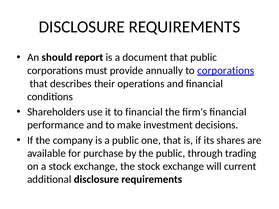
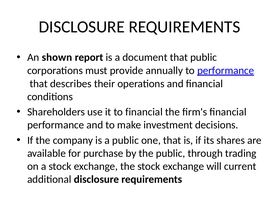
should: should -> shown
to corporations: corporations -> performance
